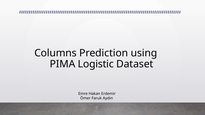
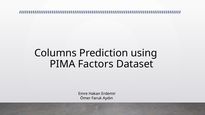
Logistic: Logistic -> Factors
